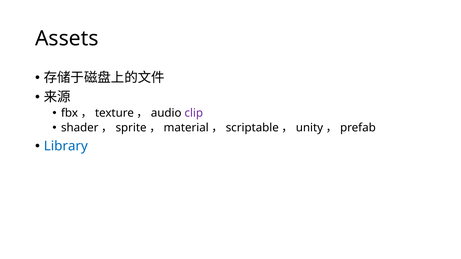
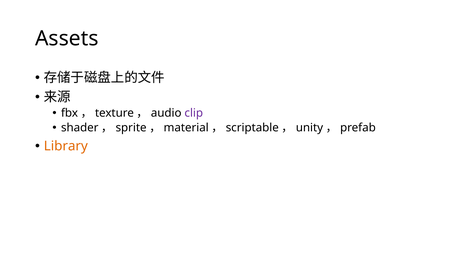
Library colour: blue -> orange
